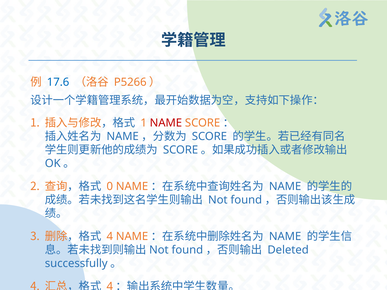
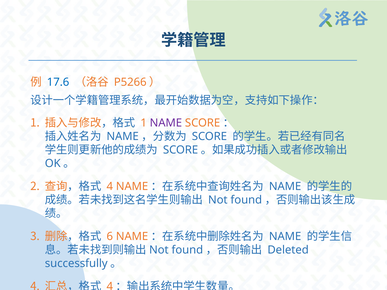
NAME at (166, 123) colour: red -> purple
0 at (110, 187): 0 -> 4
4 at (110, 237): 4 -> 6
